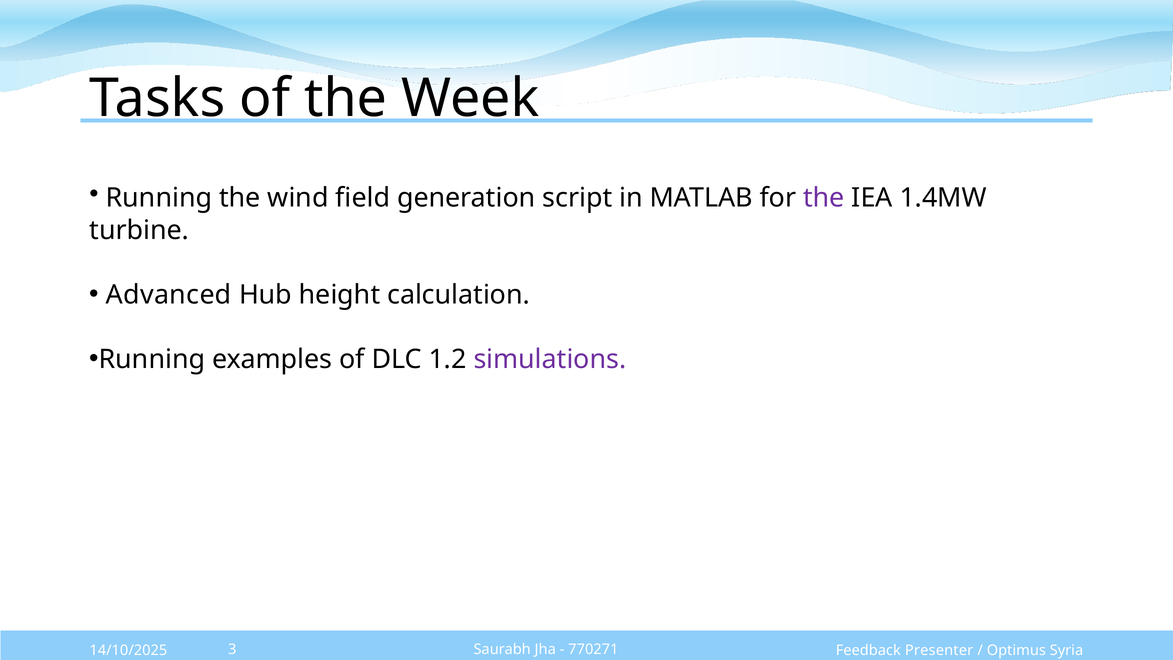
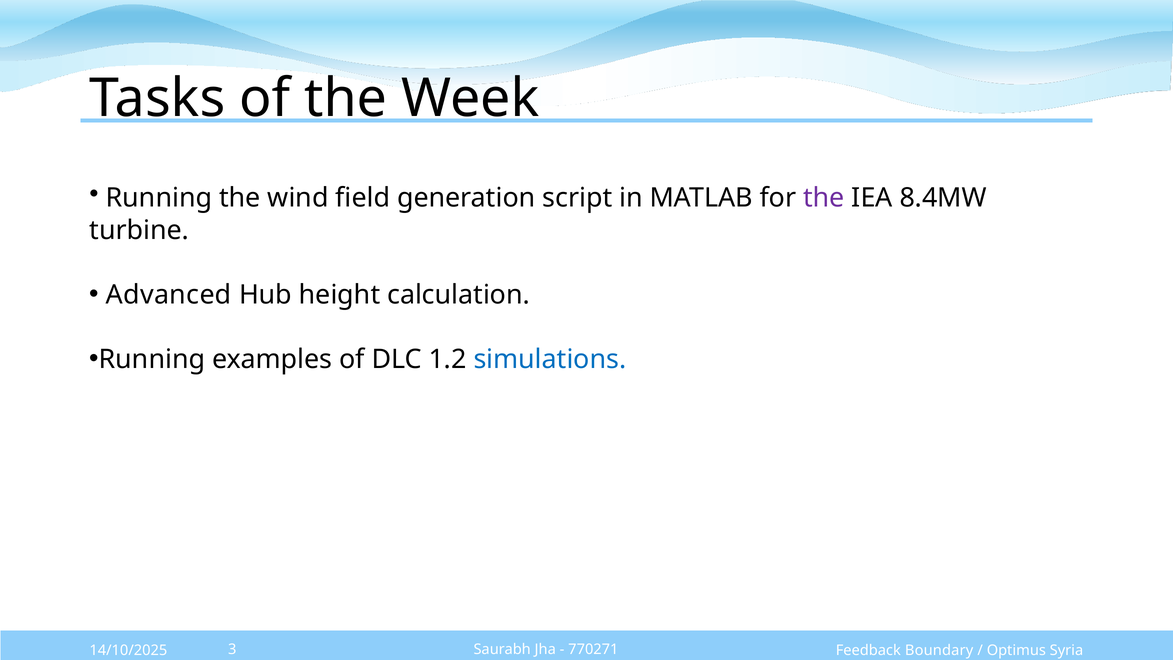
1.4MW: 1.4MW -> 8.4MW
simulations colour: purple -> blue
Presenter: Presenter -> Boundary
